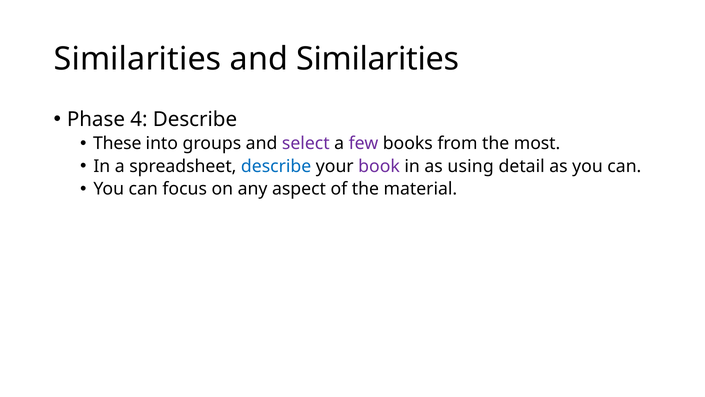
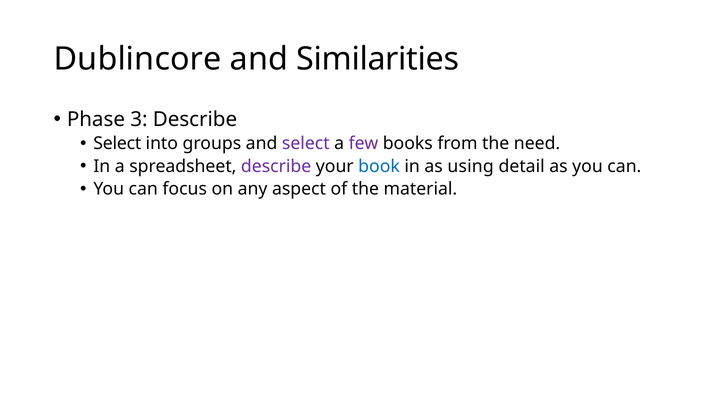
Similarities at (138, 59): Similarities -> Dublincore
4: 4 -> 3
These at (117, 143): These -> Select
most: most -> need
describe at (276, 166) colour: blue -> purple
book colour: purple -> blue
